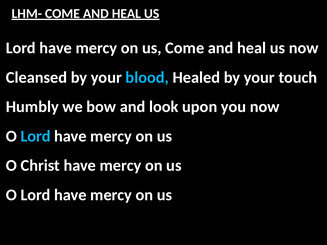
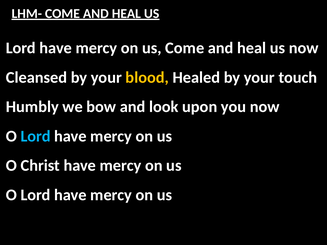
blood colour: light blue -> yellow
